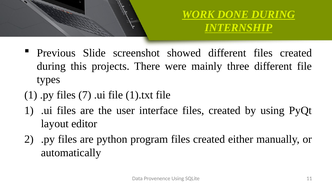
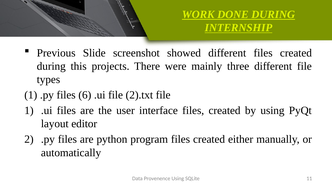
7: 7 -> 6
1).txt: 1).txt -> 2).txt
